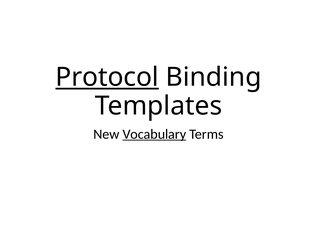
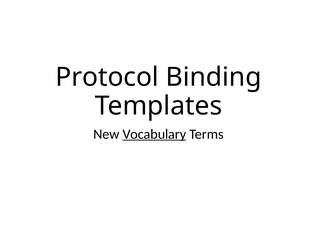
Protocol underline: present -> none
